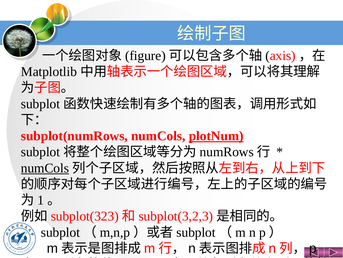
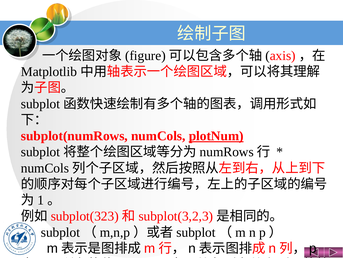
numCols at (45, 168) underline: present -> none
